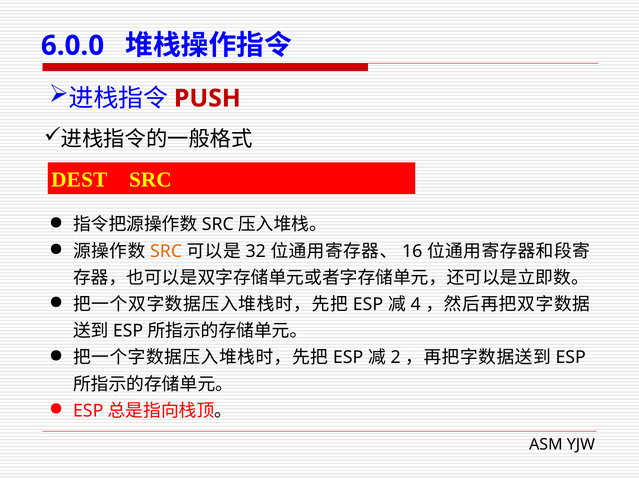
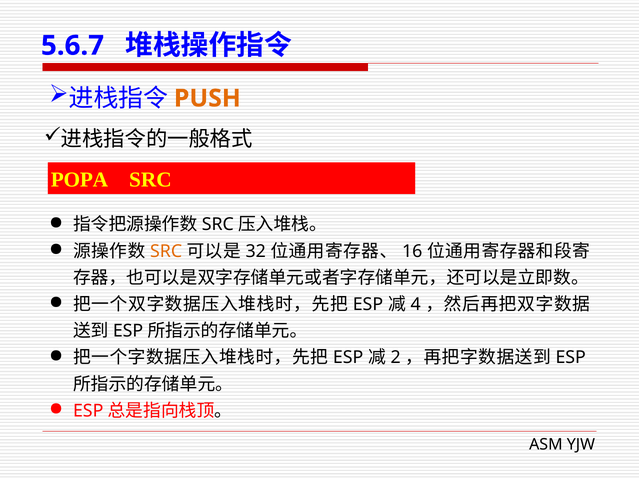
6.0.0: 6.0.0 -> 5.6.7
PUSH colour: red -> orange
DEST: DEST -> POPA
